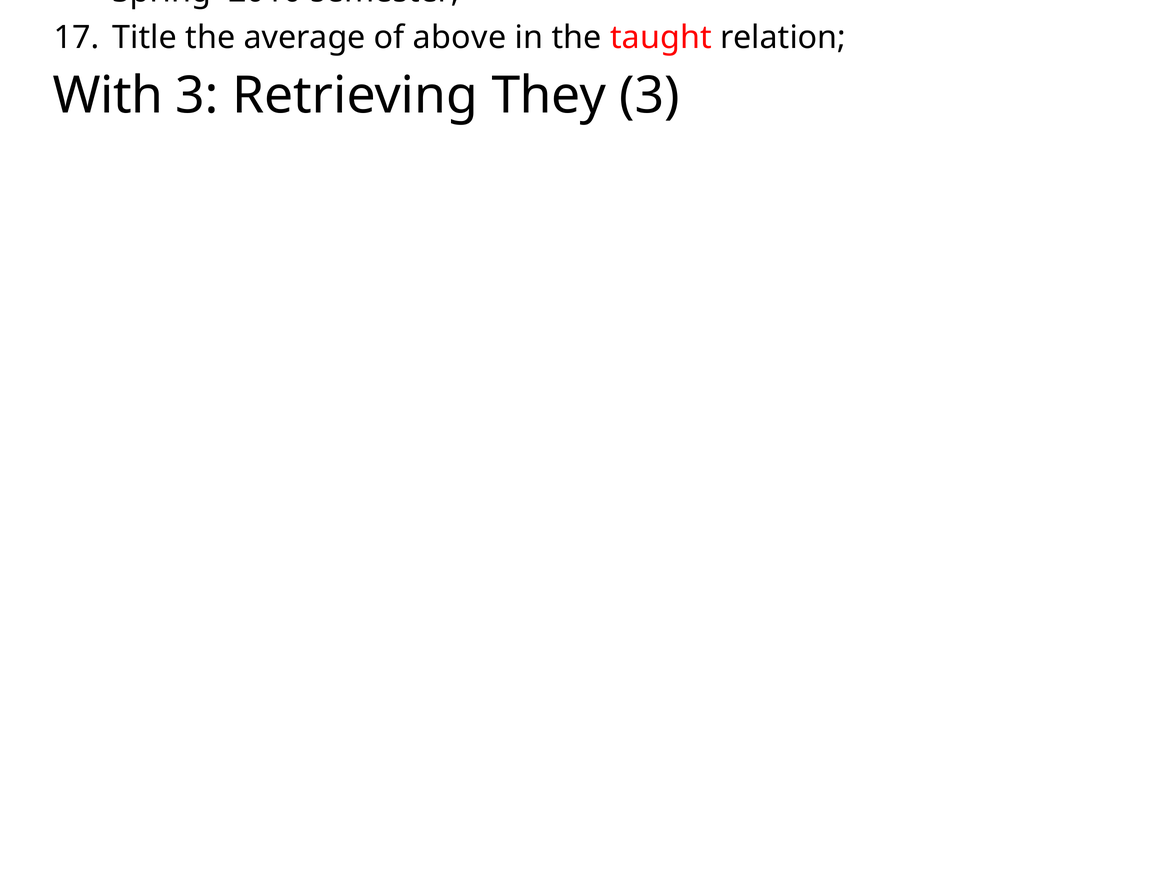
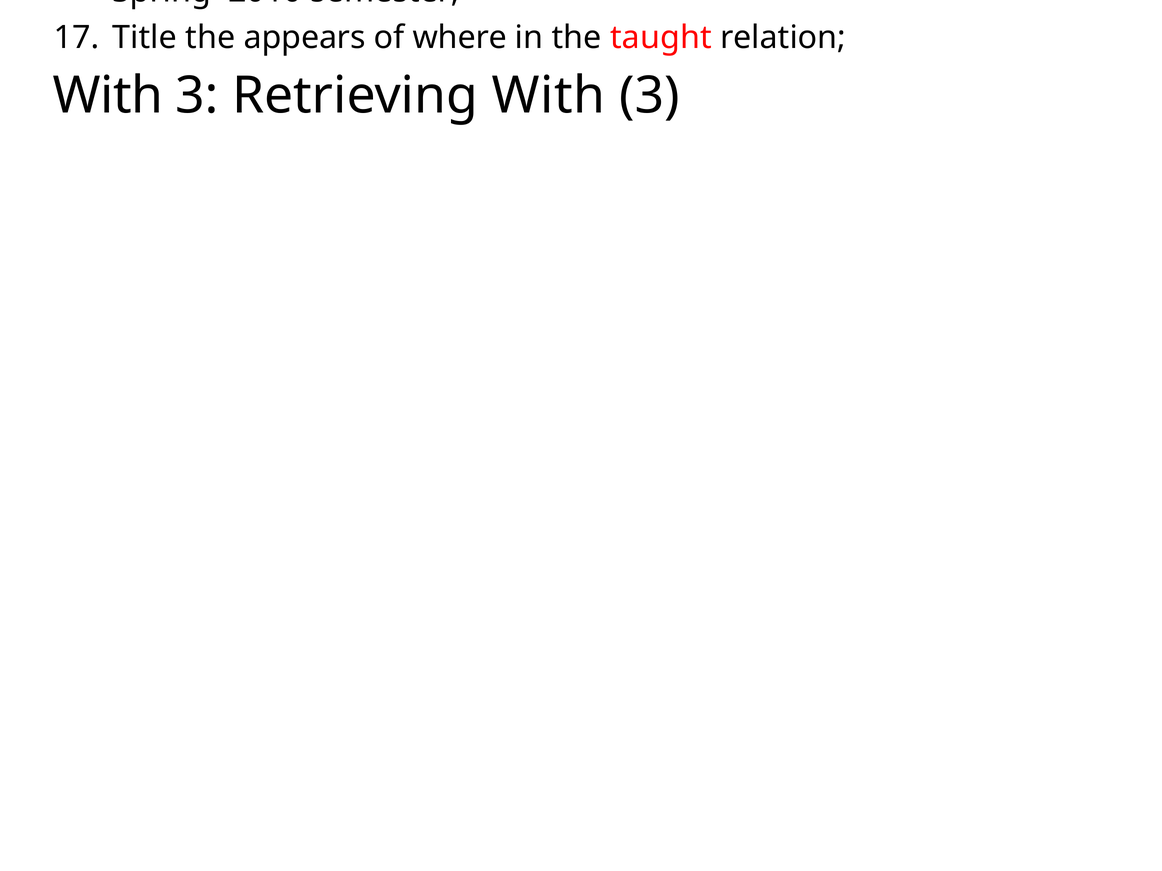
average at (305, 37): average -> appears
above: above -> where
Retrieving They: They -> With
